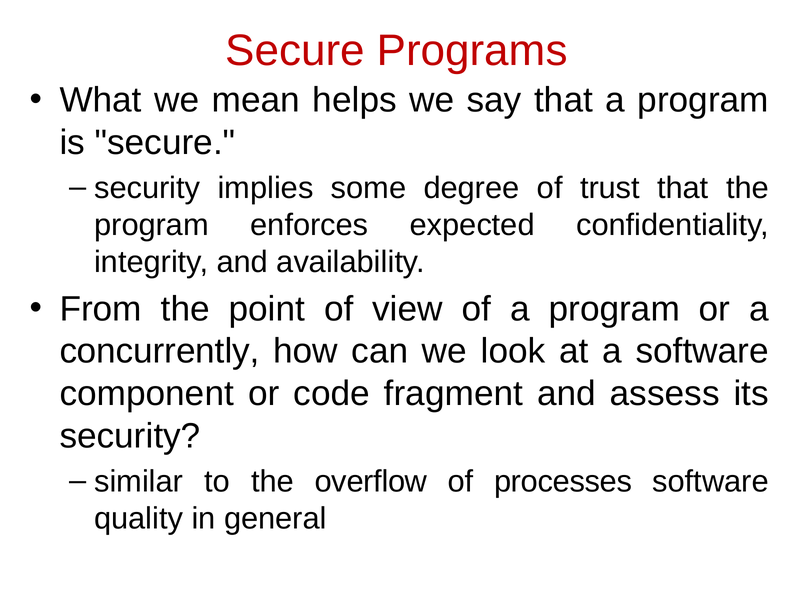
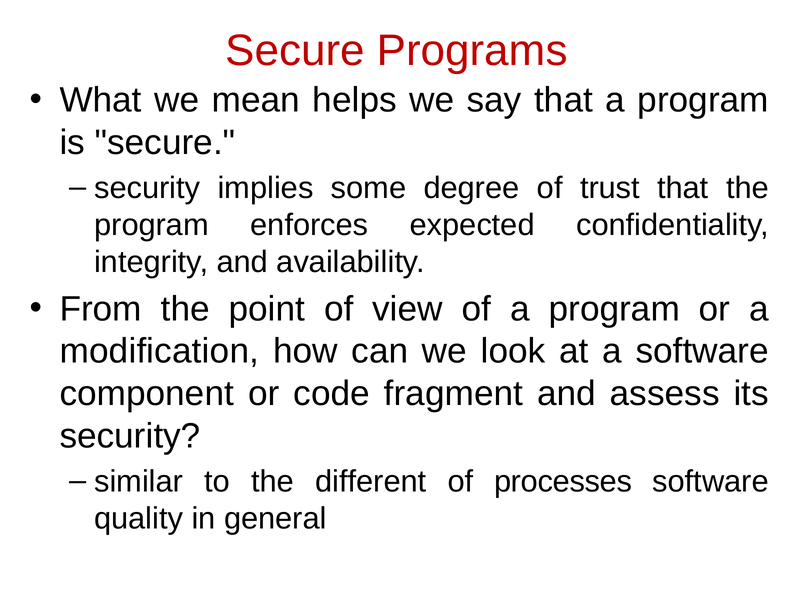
concurrently: concurrently -> modification
overflow: overflow -> different
